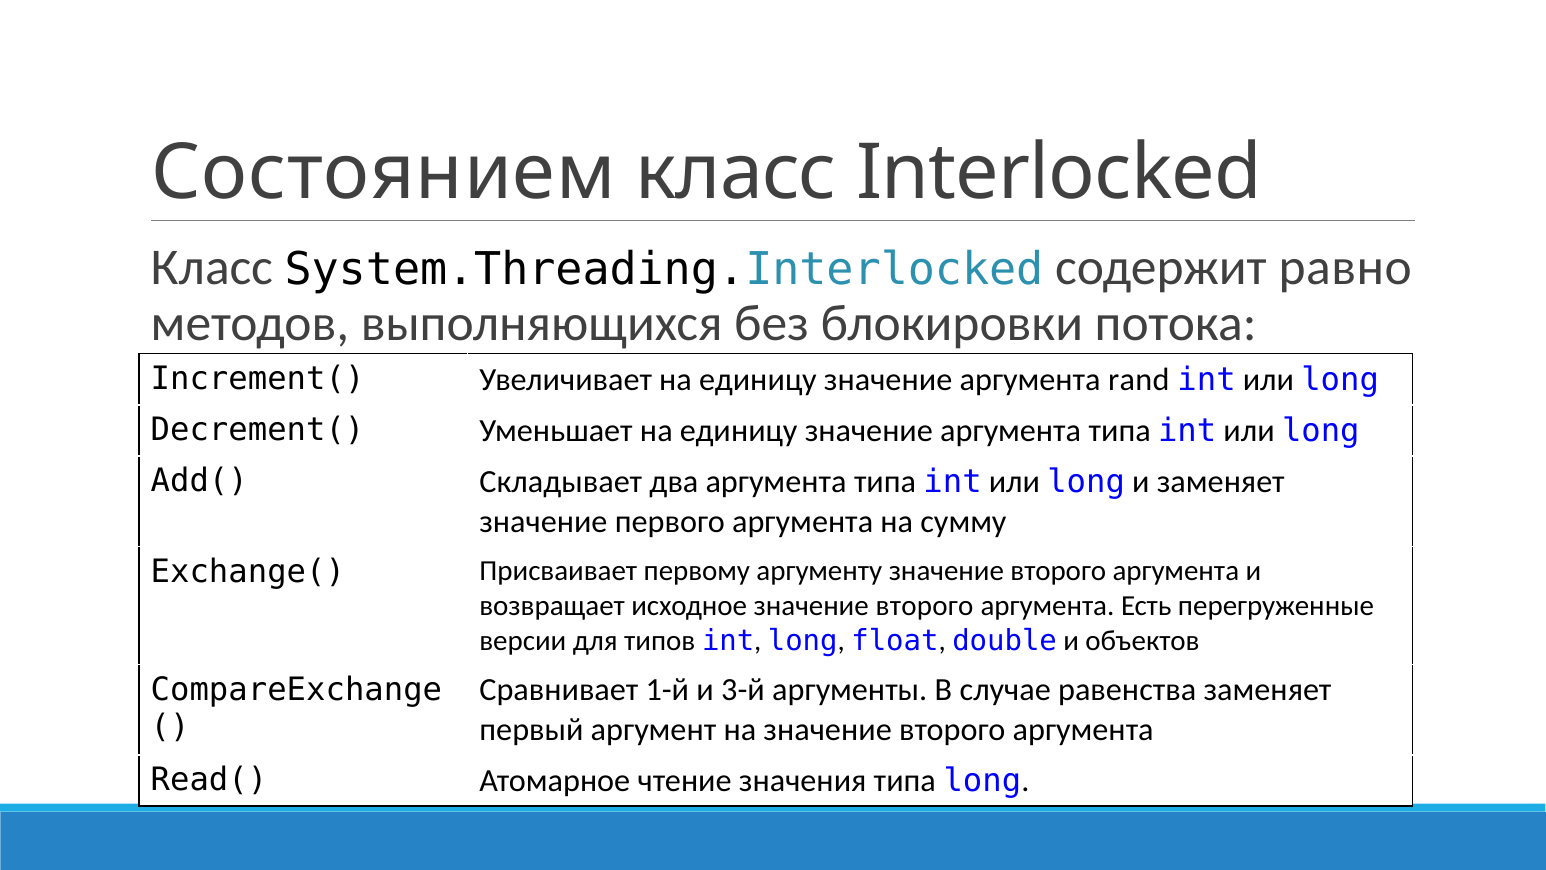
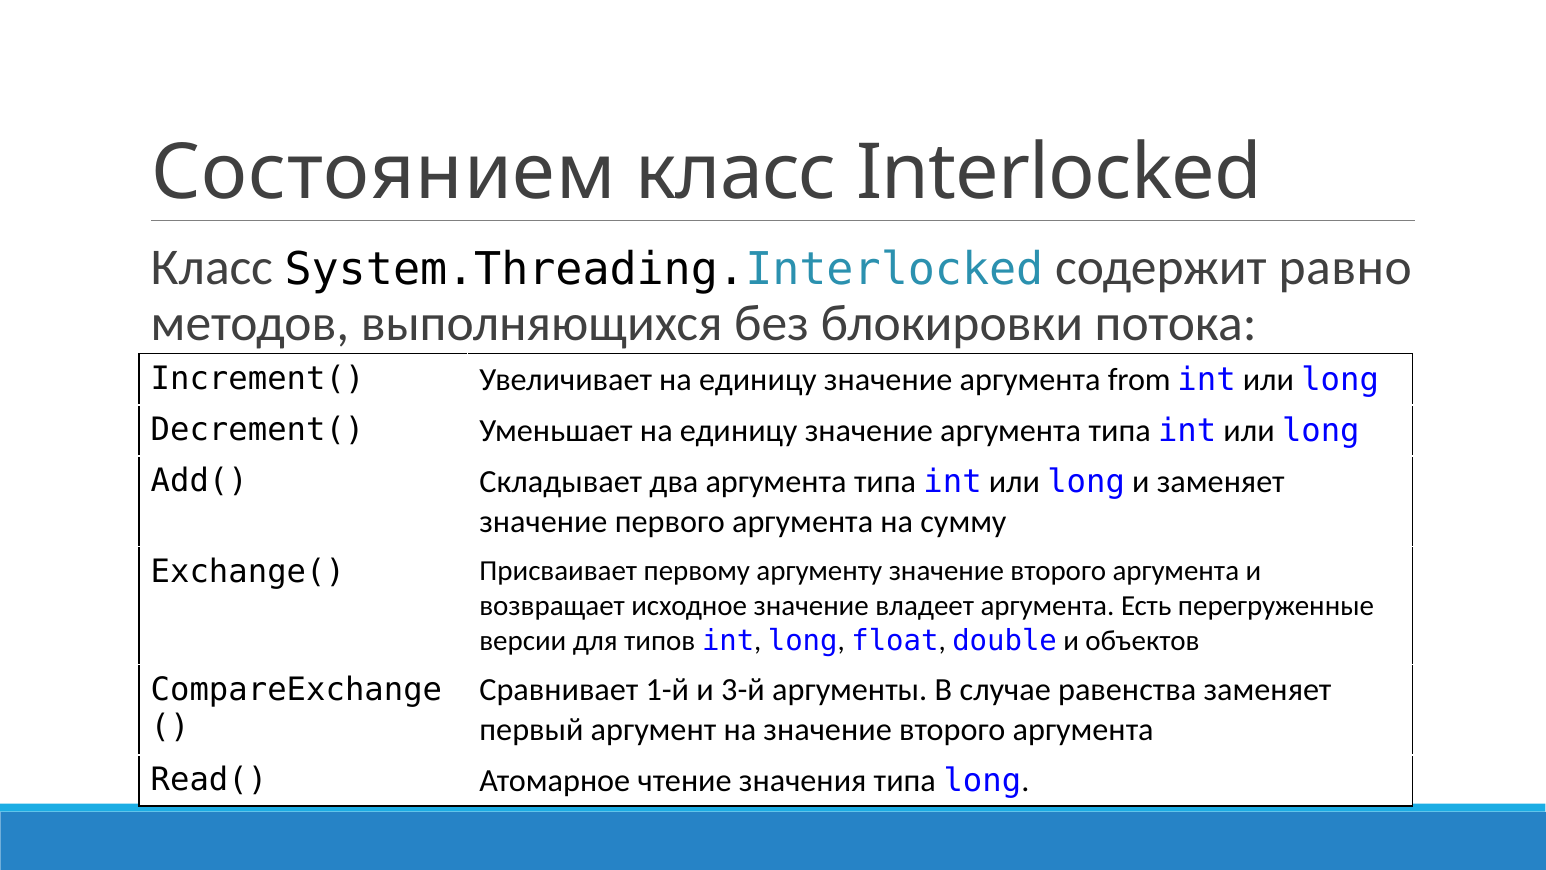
rand: rand -> from
исходное значение второго: второго -> владеет
